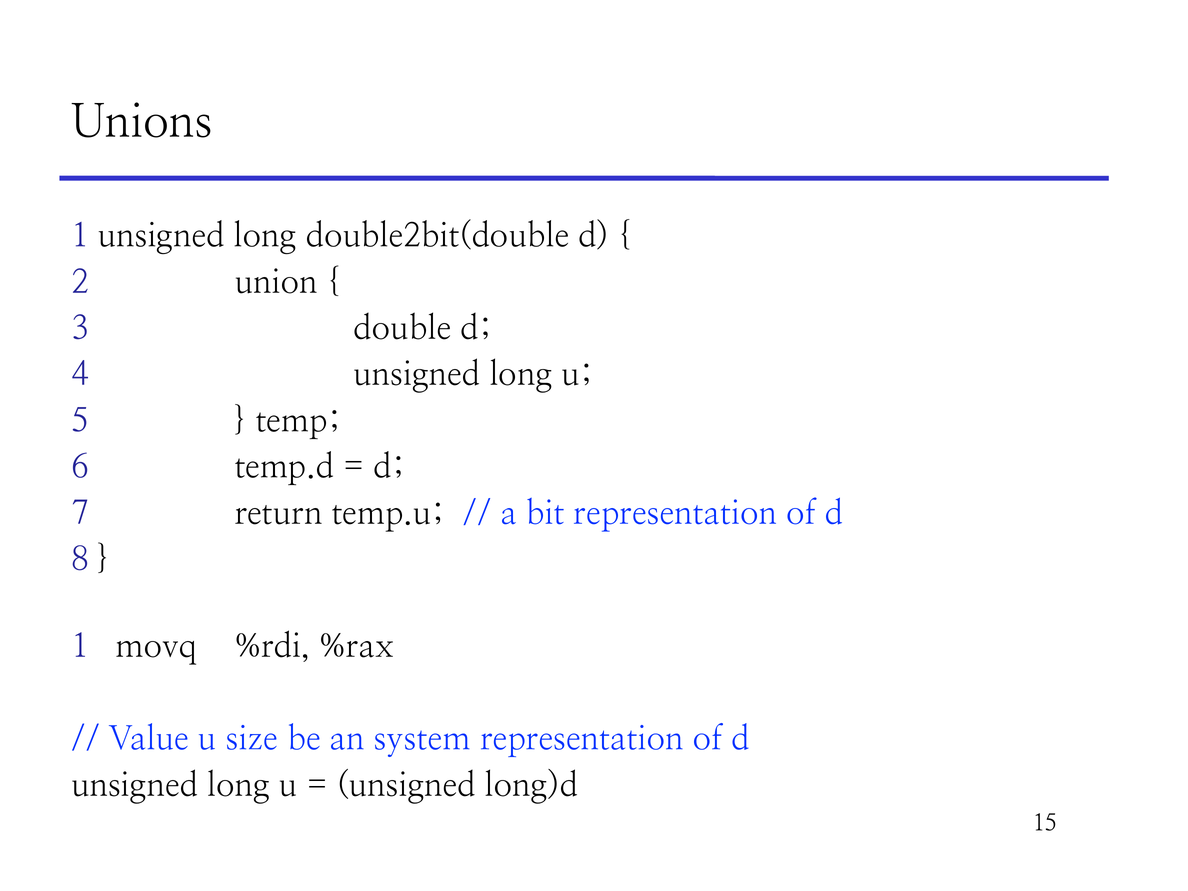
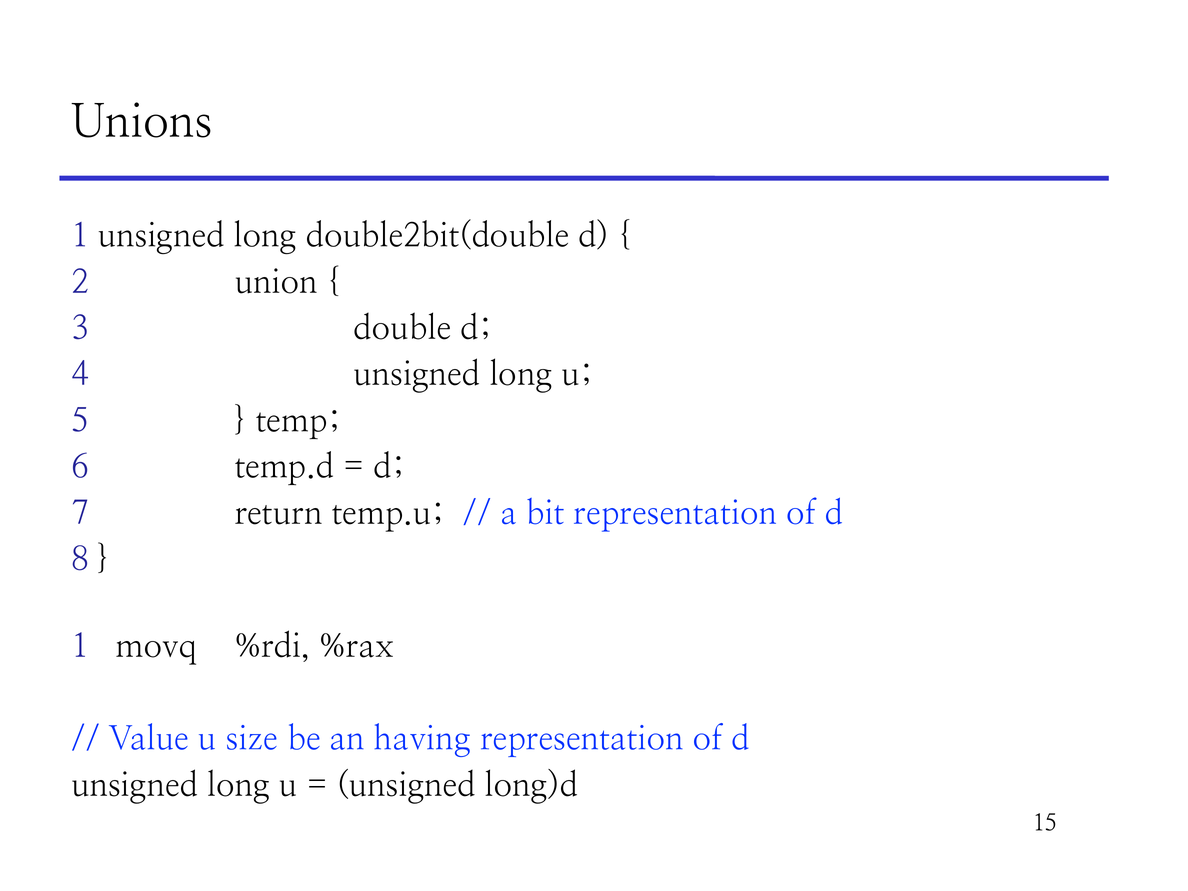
system: system -> having
